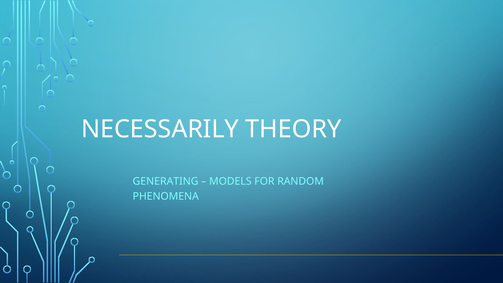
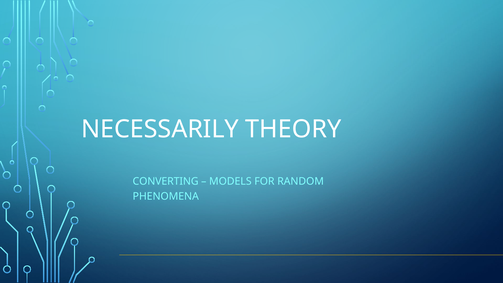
GENERATING: GENERATING -> CONVERTING
